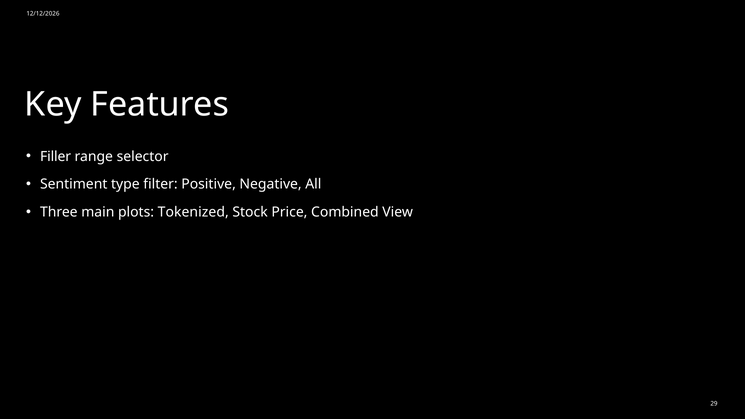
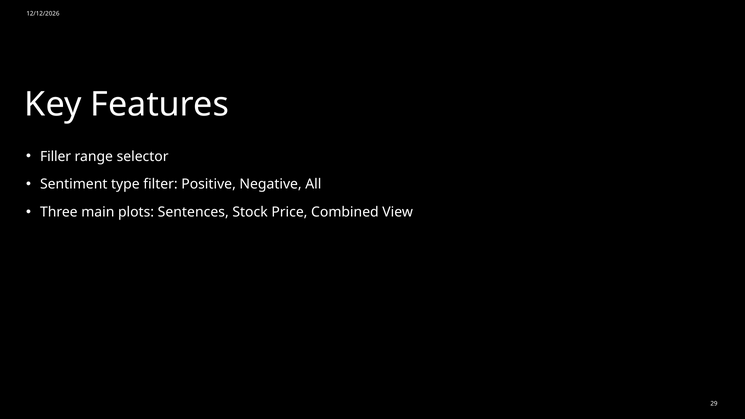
Tokenized: Tokenized -> Sentences
